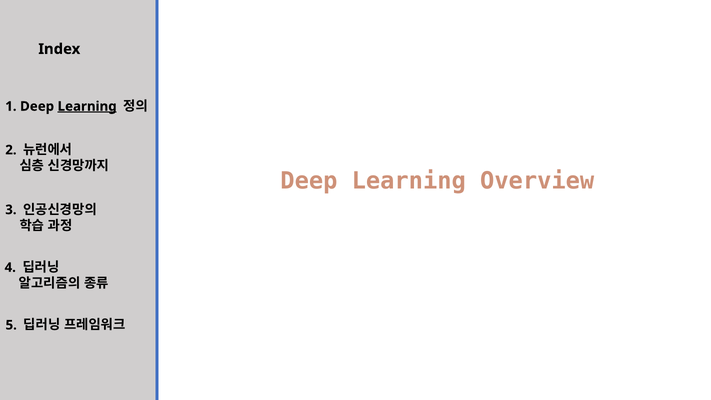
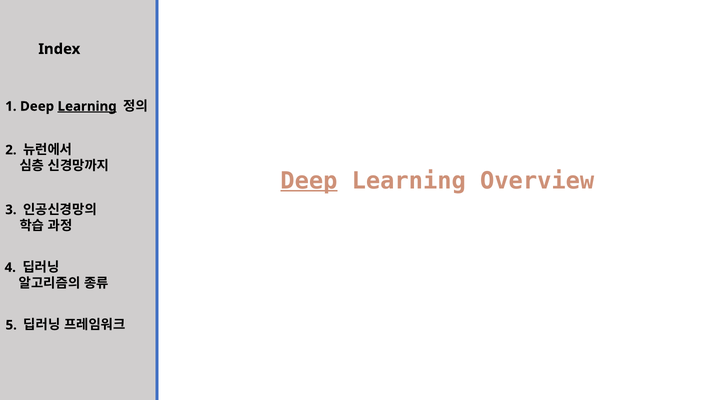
Deep at (309, 181) underline: none -> present
